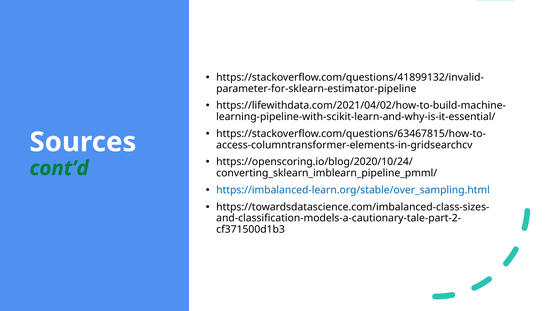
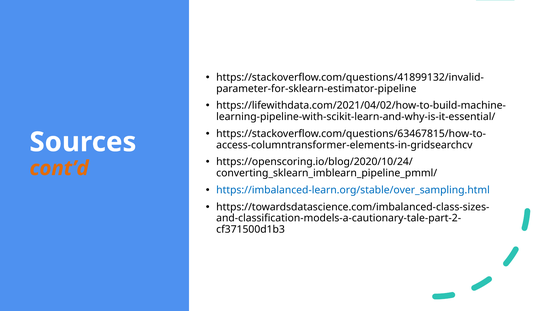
cont’d colour: green -> orange
